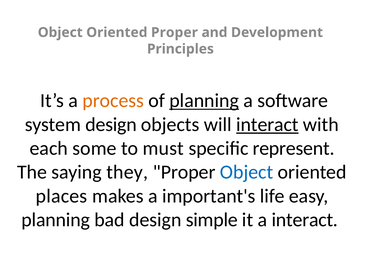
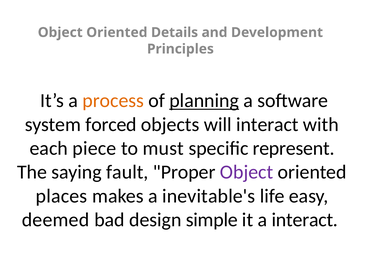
Oriented Proper: Proper -> Details
system design: design -> forced
interact at (267, 125) underline: present -> none
some: some -> piece
they: they -> fault
Object at (247, 172) colour: blue -> purple
important's: important's -> inevitable's
planning at (56, 220): planning -> deemed
